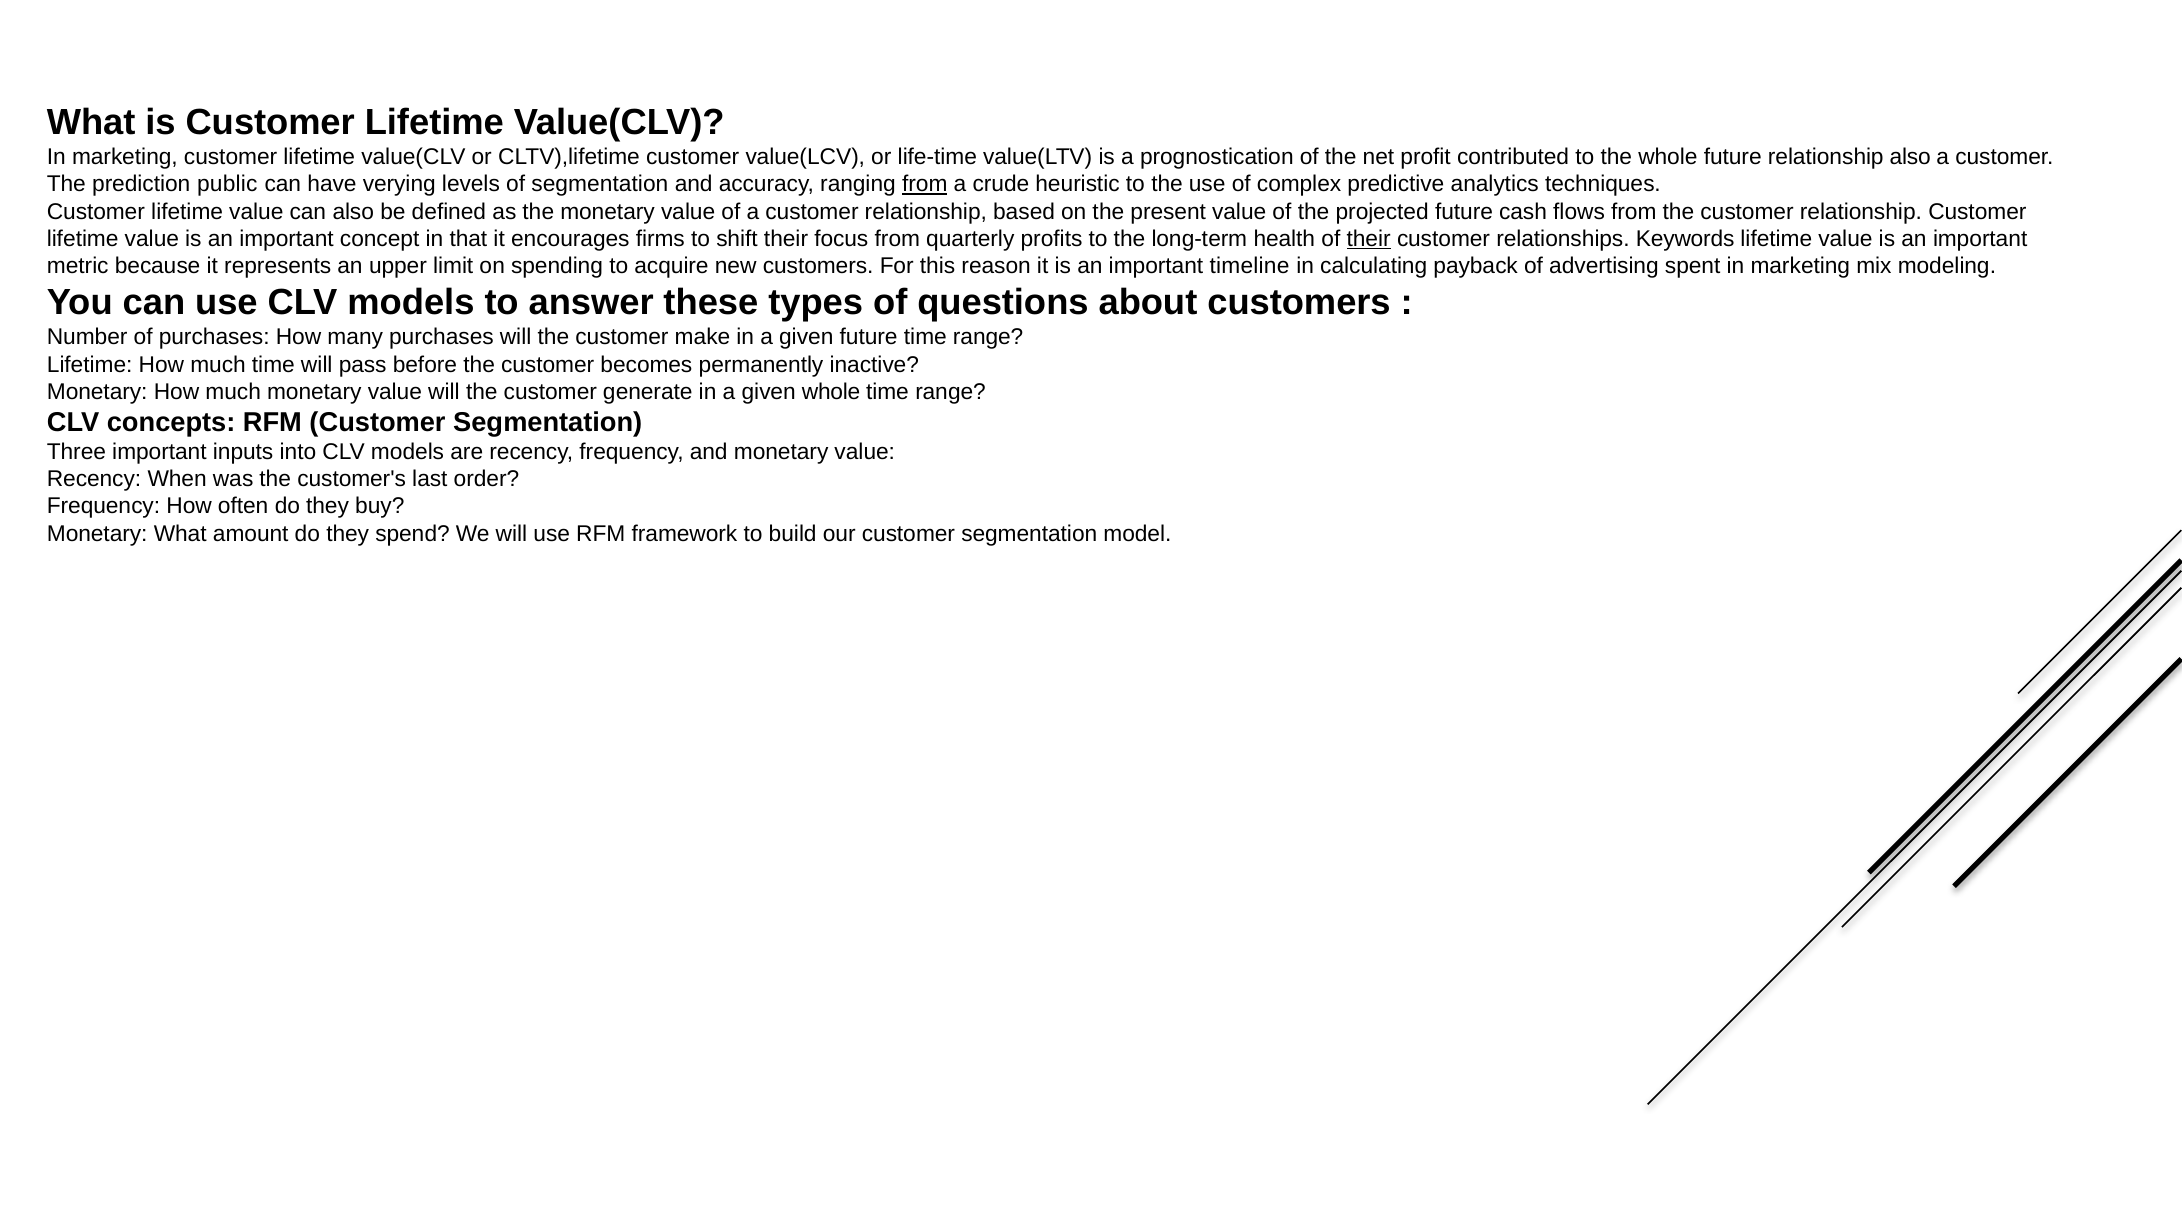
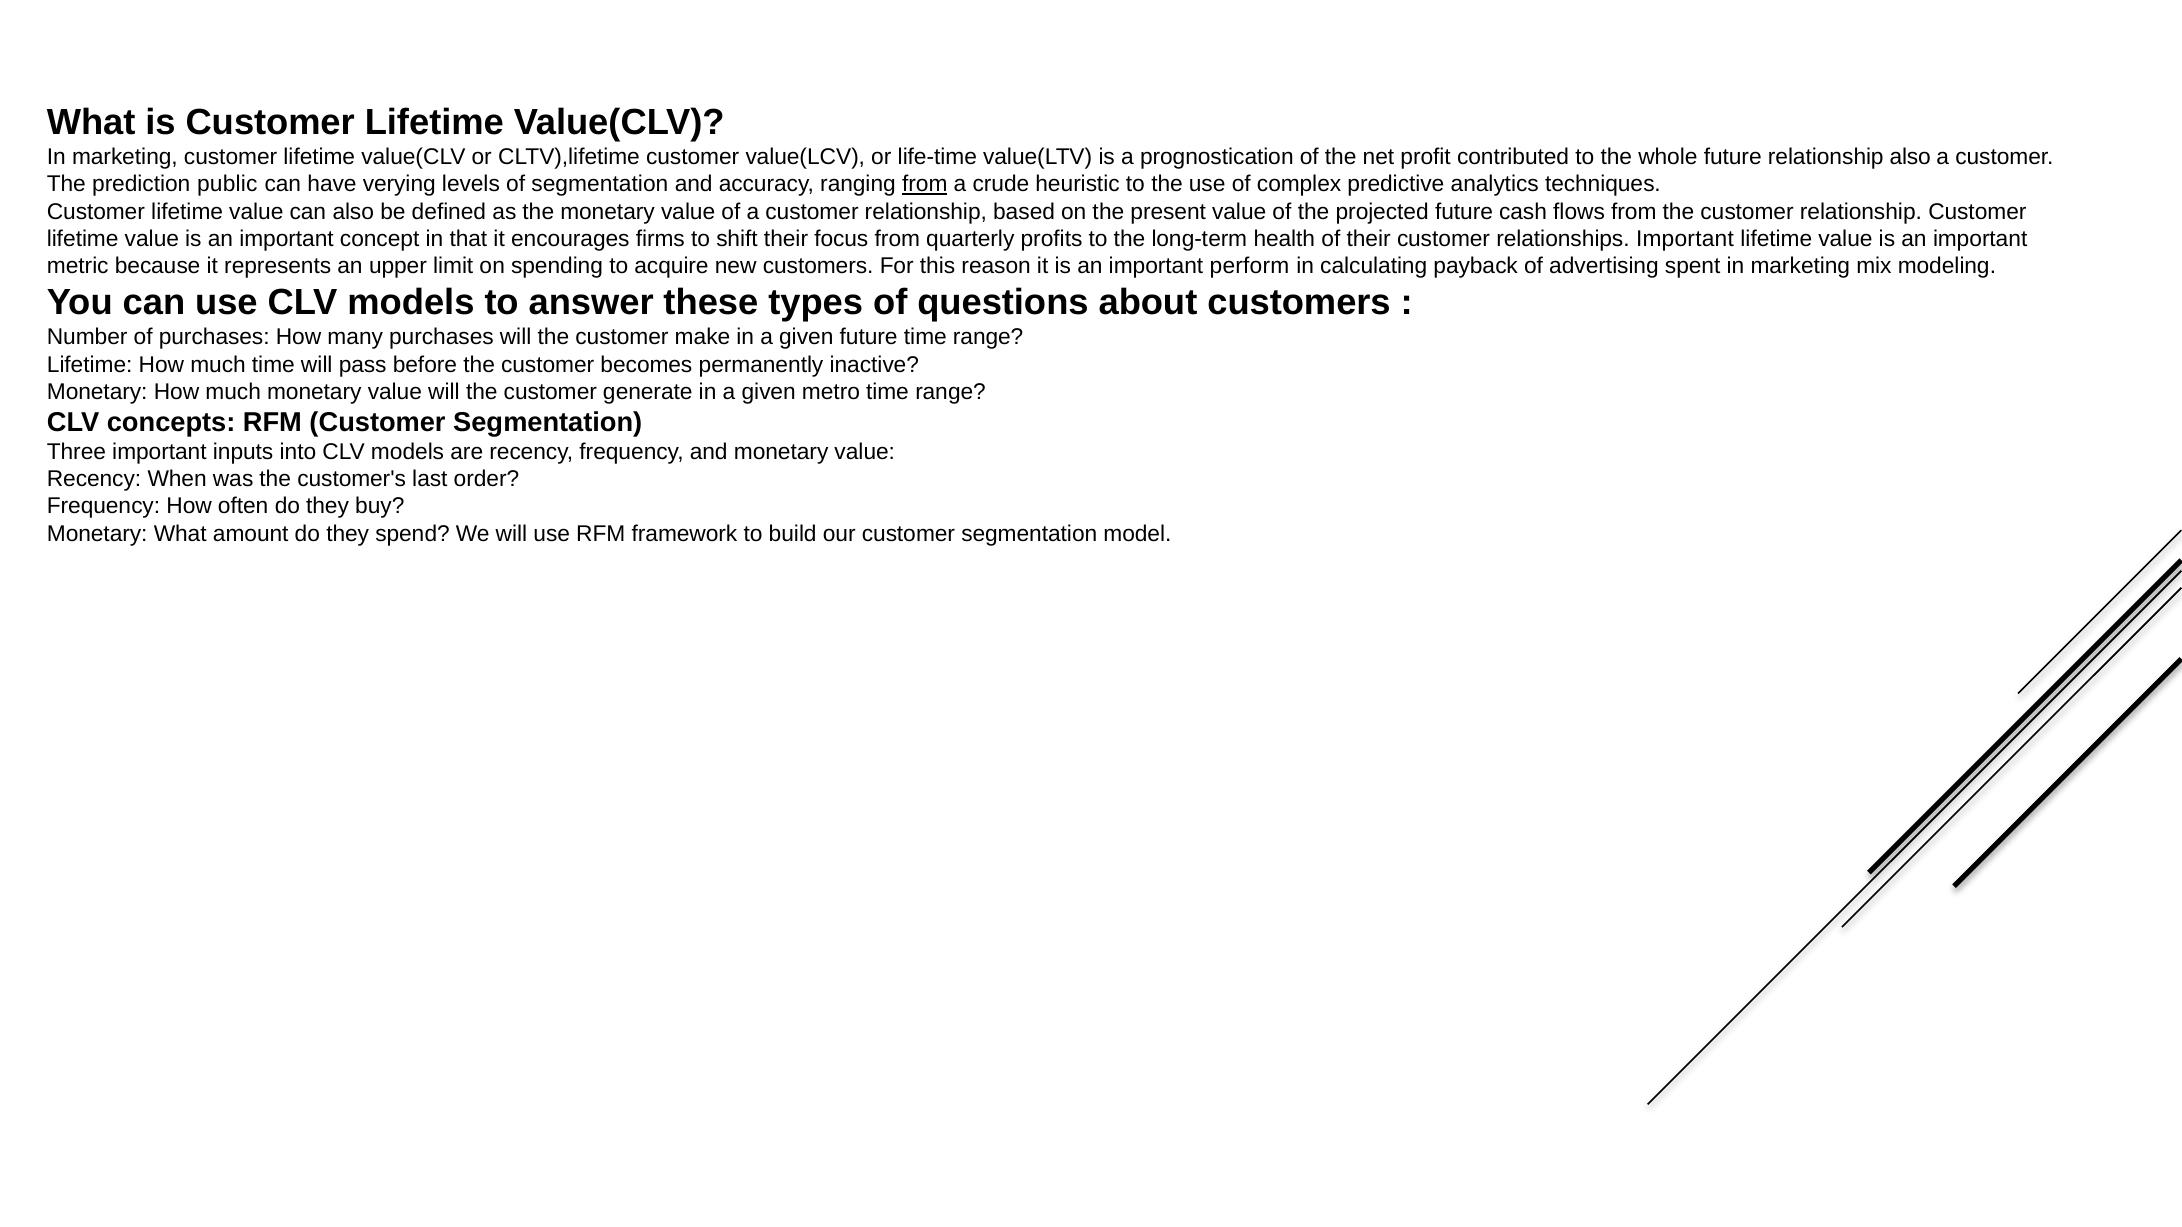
their at (1369, 239) underline: present -> none
relationships Keywords: Keywords -> Important
timeline: timeline -> perform
given whole: whole -> metro
